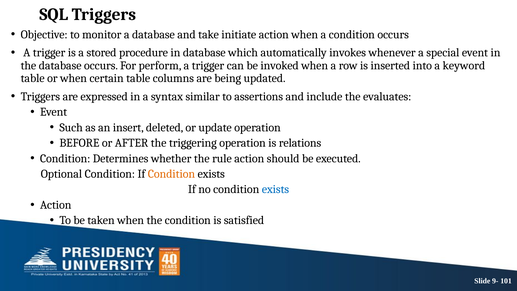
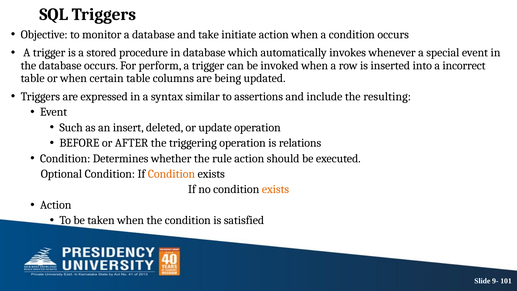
keyword: keyword -> incorrect
evaluates: evaluates -> resulting
exists at (275, 189) colour: blue -> orange
